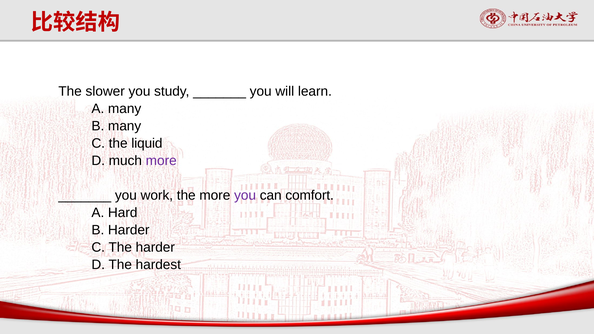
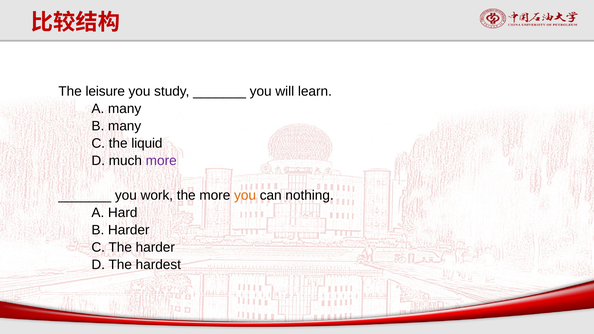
slower: slower -> leisure
you at (245, 195) colour: purple -> orange
comfort: comfort -> nothing
